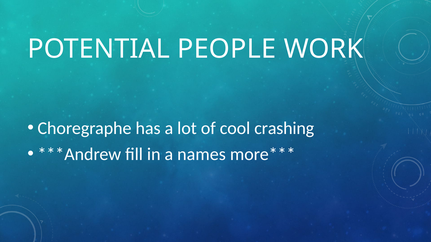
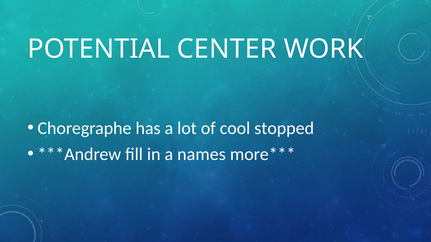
PEOPLE: PEOPLE -> CENTER
crashing: crashing -> stopped
